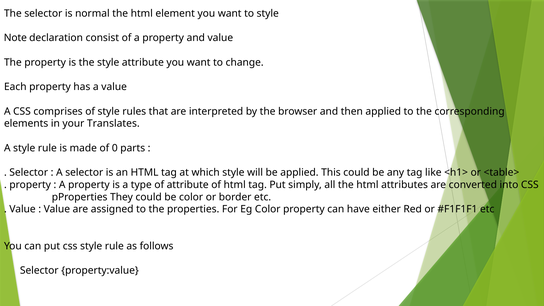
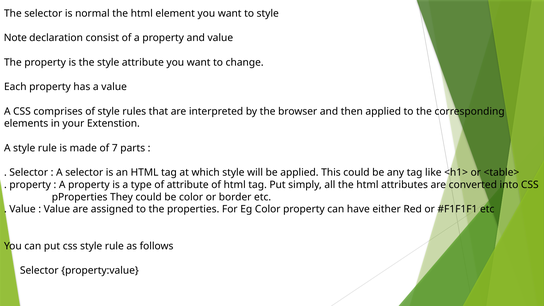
Translates: Translates -> Extenstion
0: 0 -> 7
